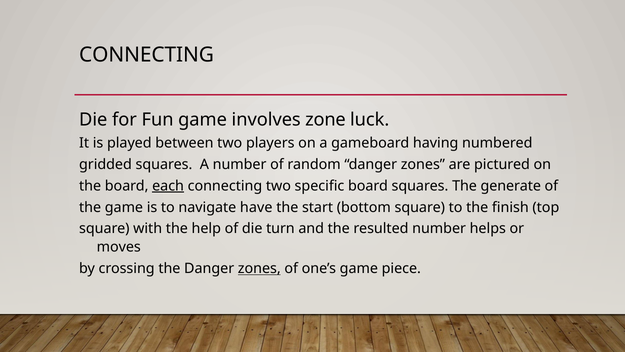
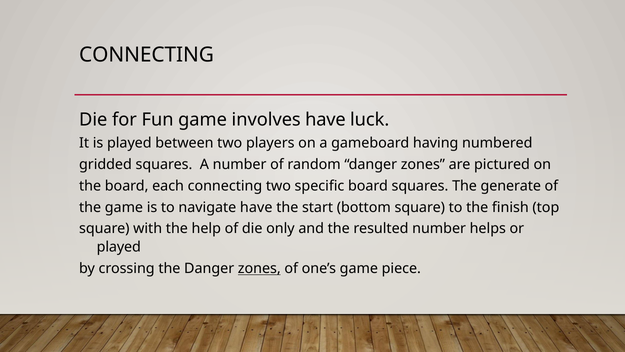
involves zone: zone -> have
each underline: present -> none
turn: turn -> only
moves at (119, 247): moves -> played
